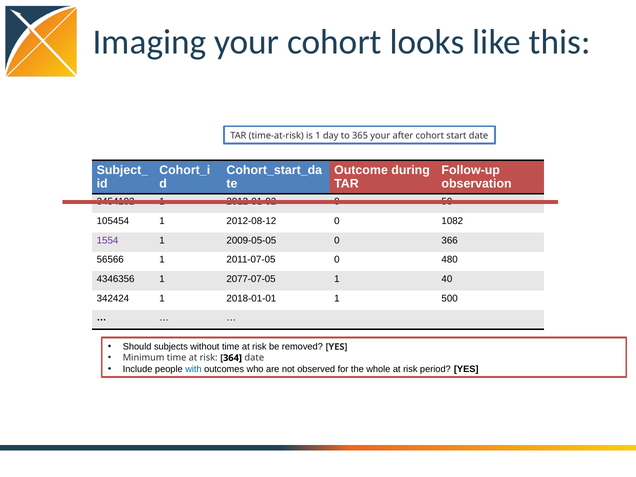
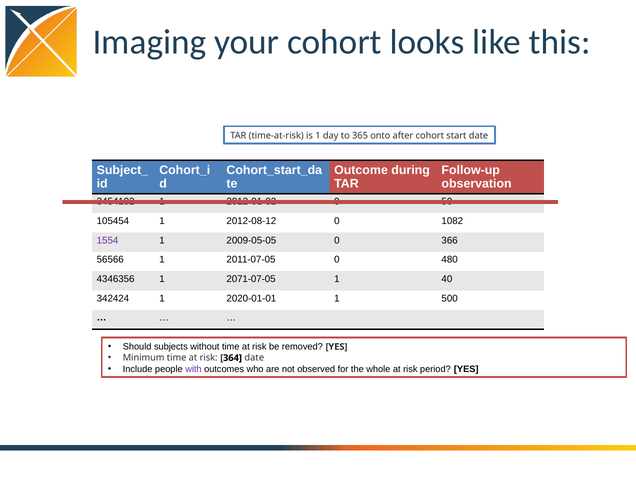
365 your: your -> onto
2077-07-05: 2077-07-05 -> 2071-07-05
2018-01-01: 2018-01-01 -> 2020-01-01
with colour: blue -> purple
